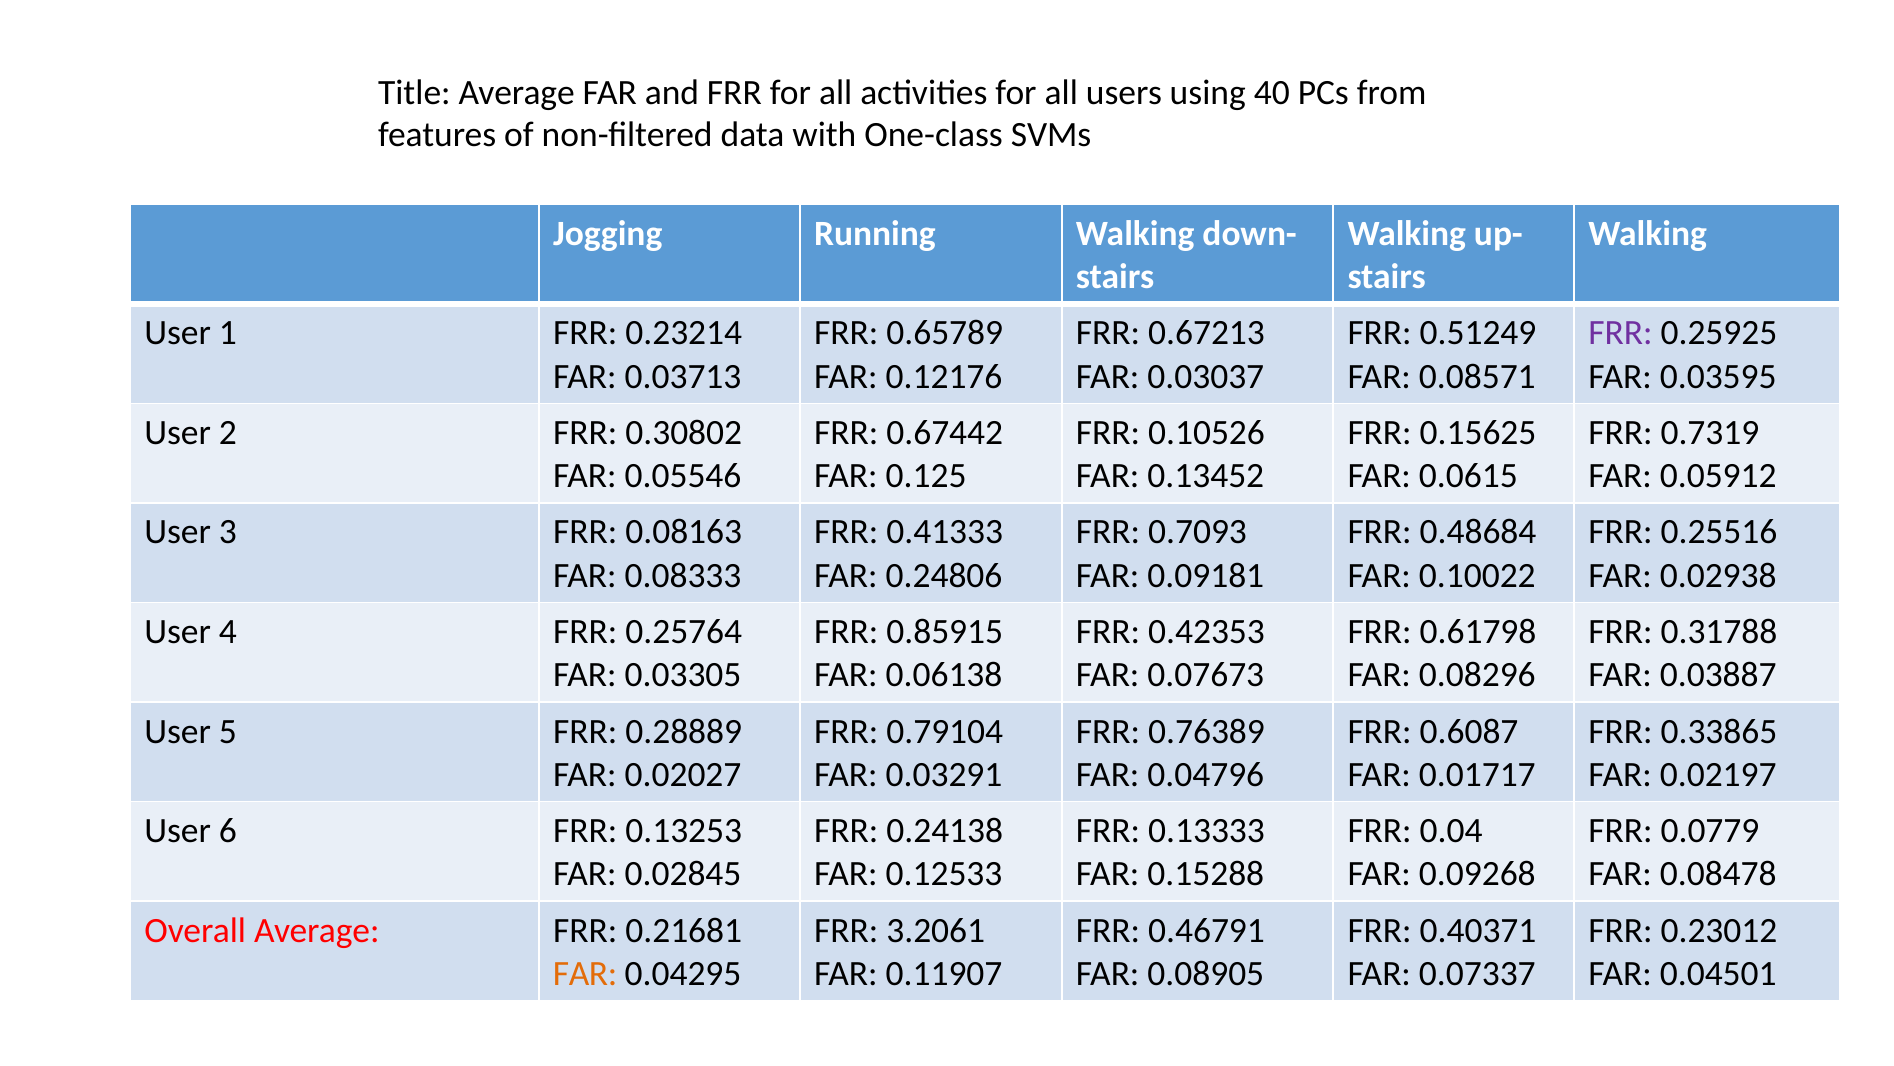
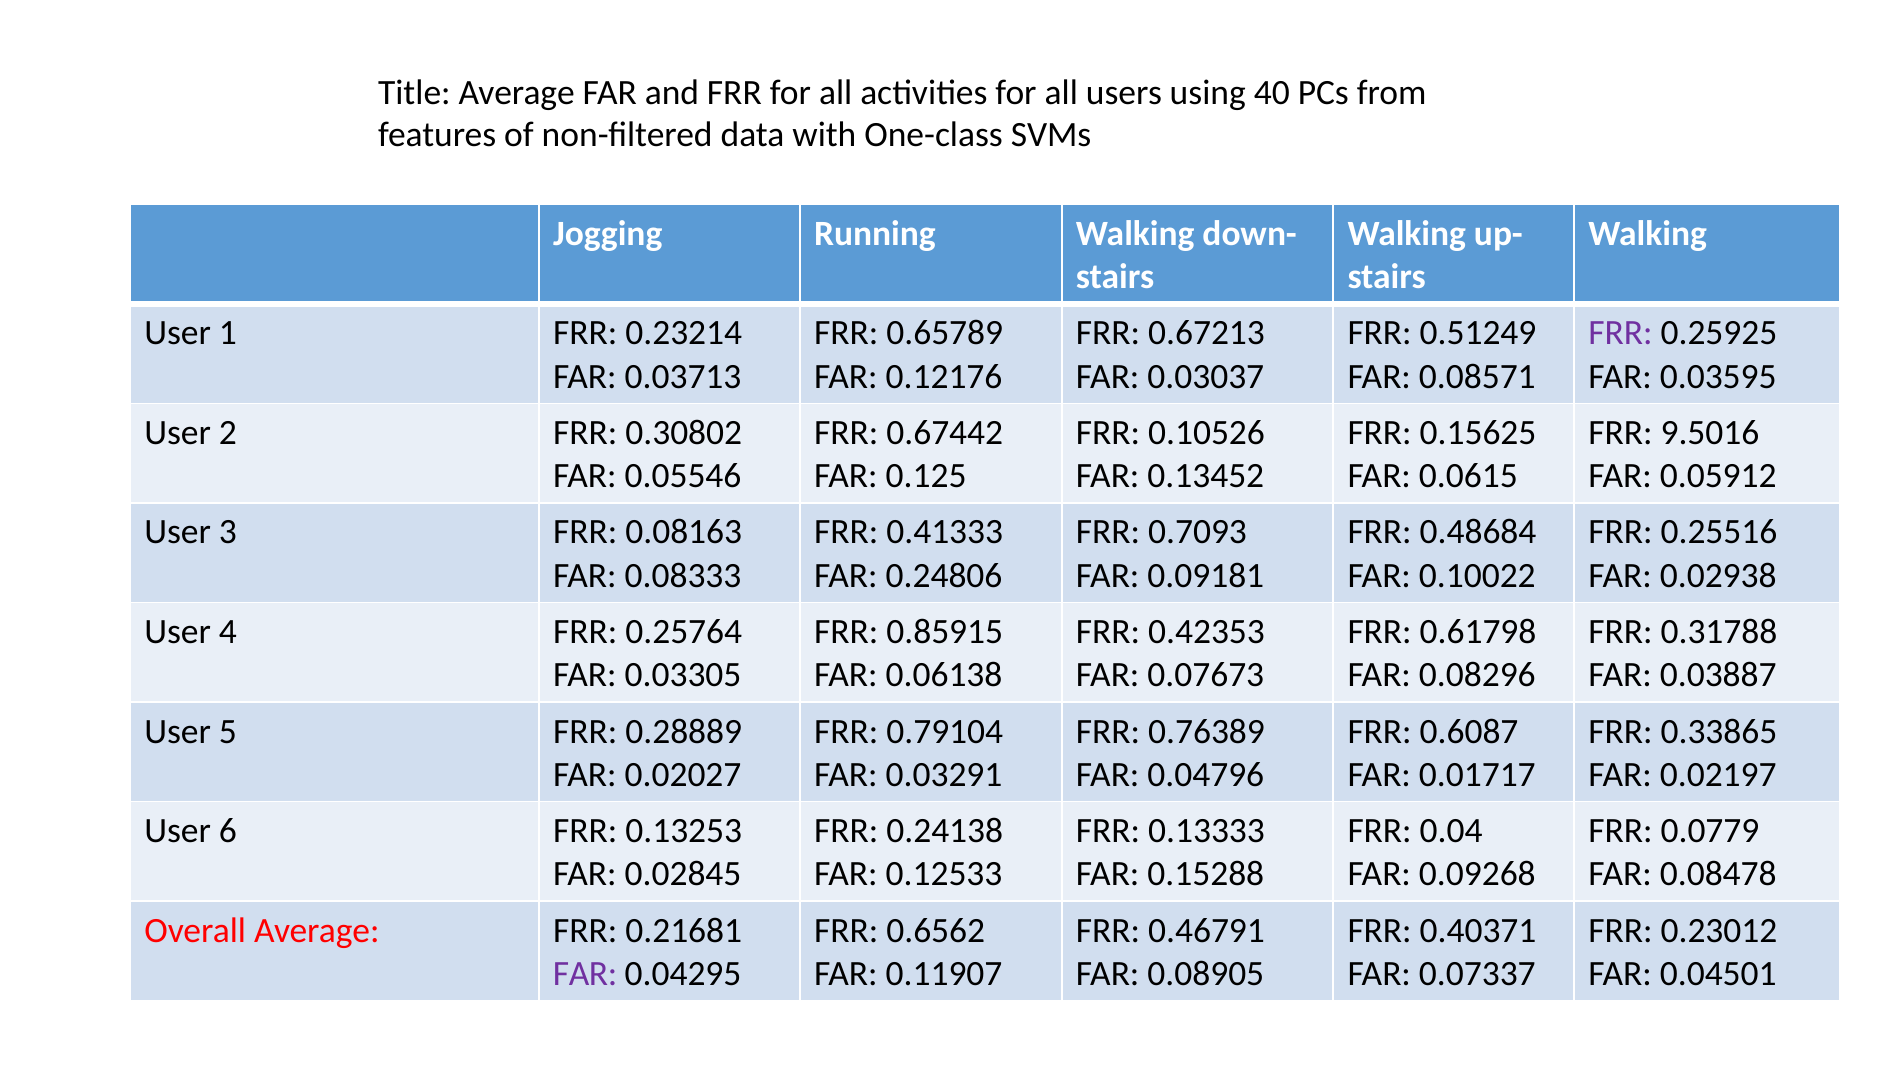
0.7319: 0.7319 -> 9.5016
3.2061: 3.2061 -> 0.6562
FAR at (585, 973) colour: orange -> purple
